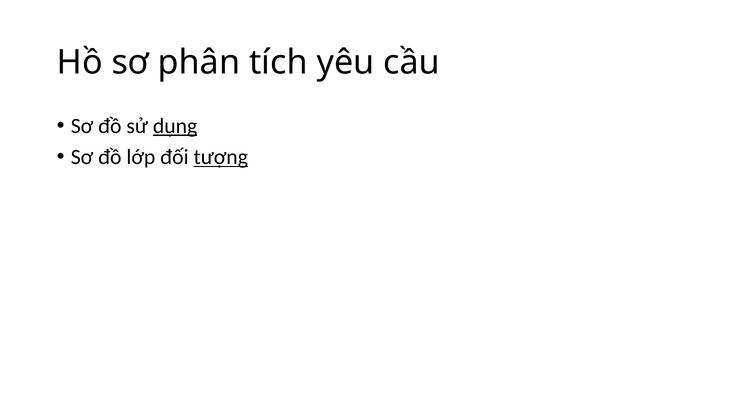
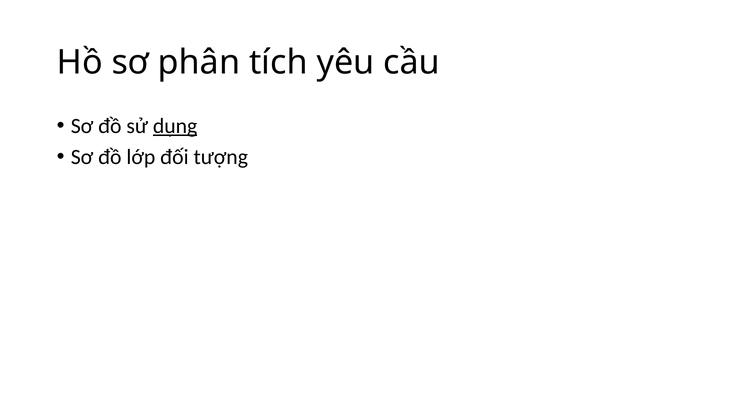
tượng underline: present -> none
